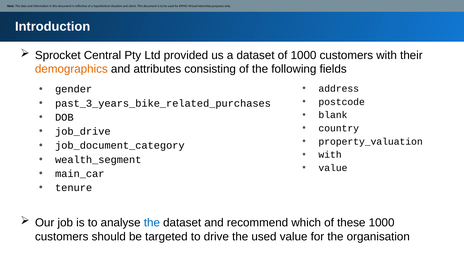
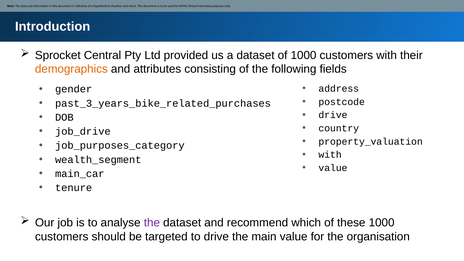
blank at (333, 115): blank -> drive
job_document_category: job_document_category -> job_purposes_category
the at (152, 223) colour: blue -> purple
the used: used -> main
